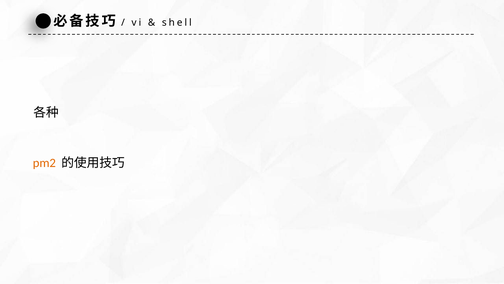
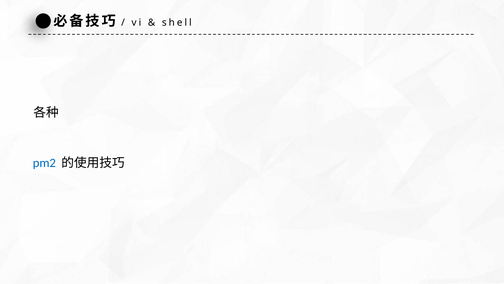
pm2 colour: orange -> blue
